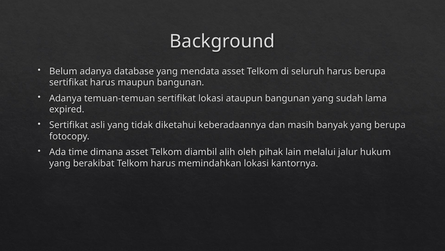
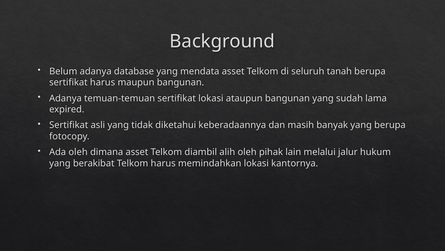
seluruh harus: harus -> tanah
Ada time: time -> oleh
